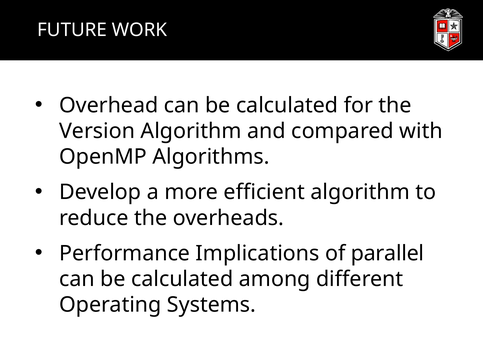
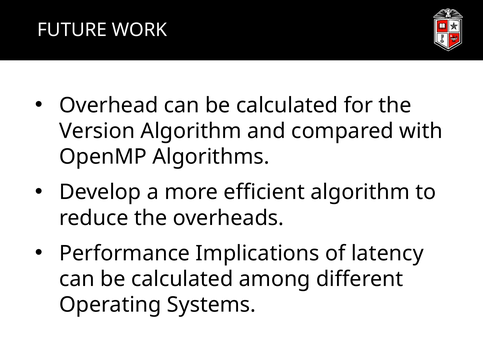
parallel: parallel -> latency
